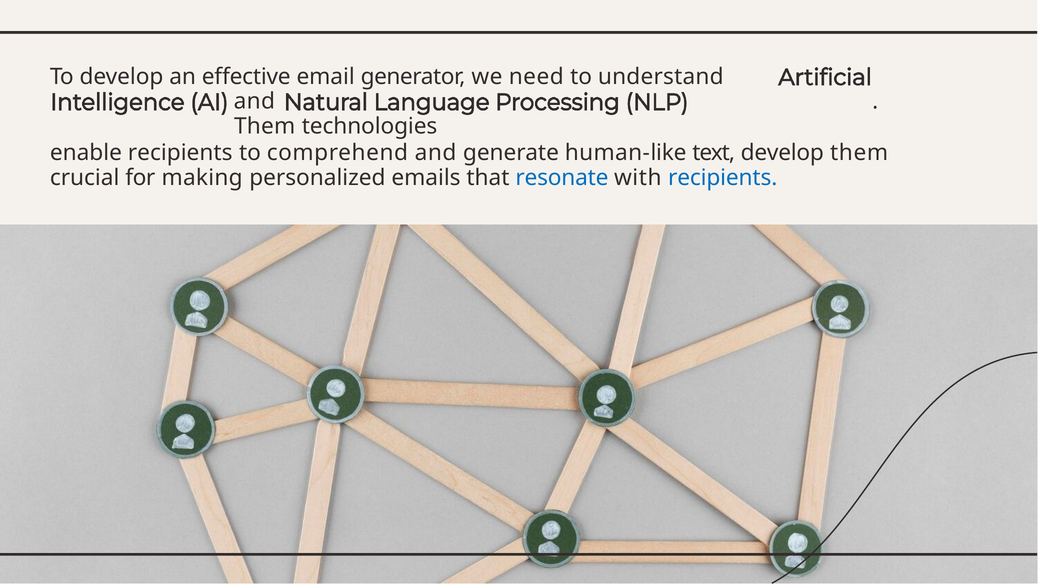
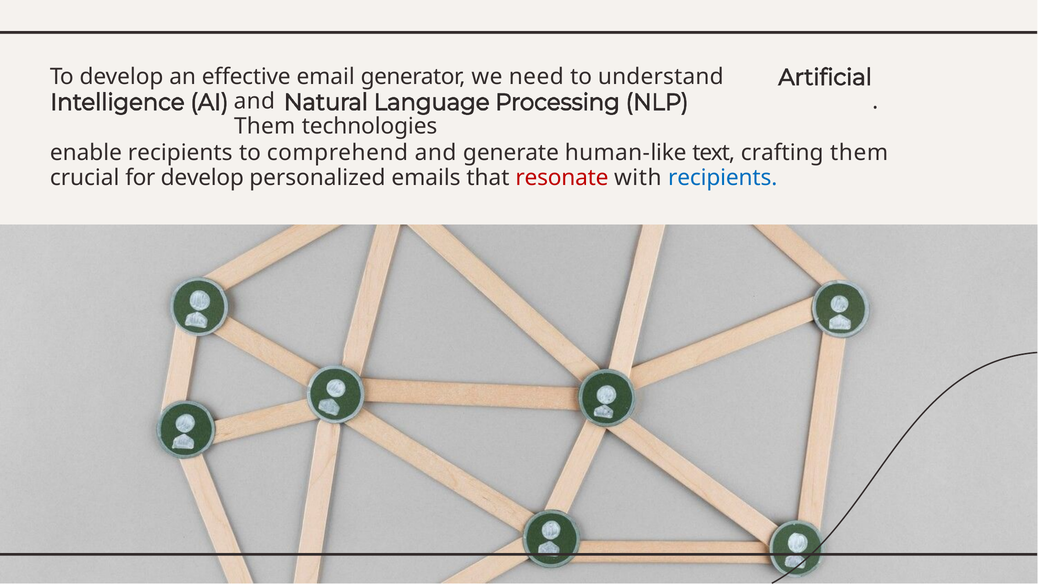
text develop: develop -> crafting
for making: making -> develop
resonate colour: blue -> red
